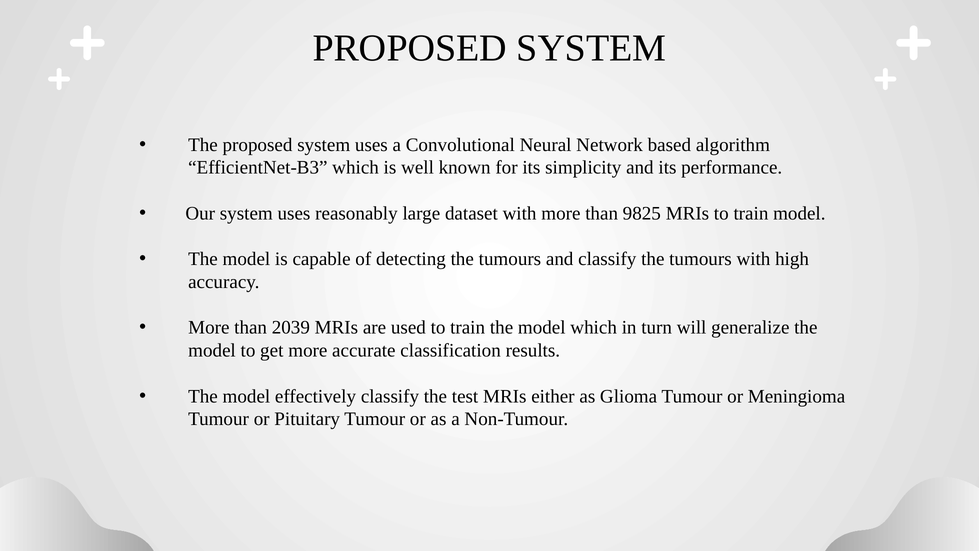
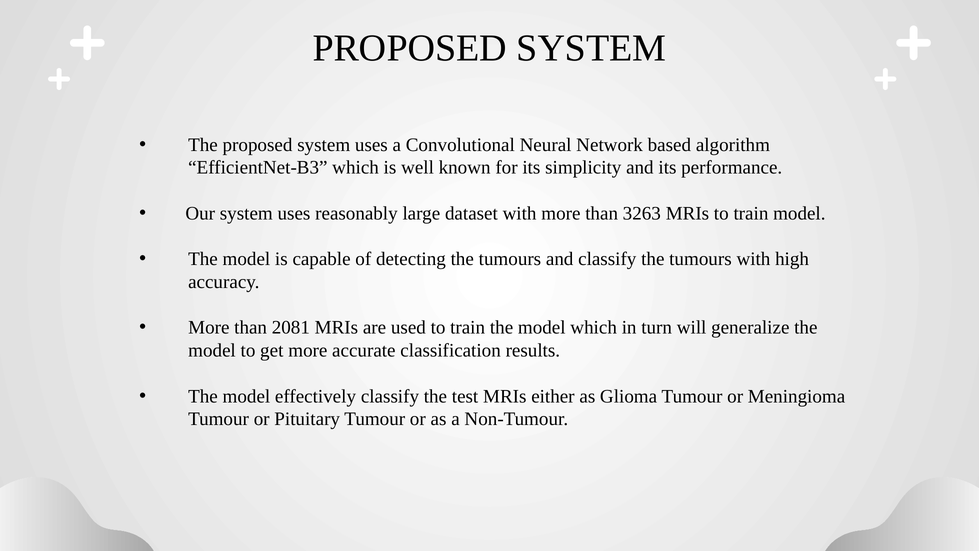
9825: 9825 -> 3263
2039: 2039 -> 2081
